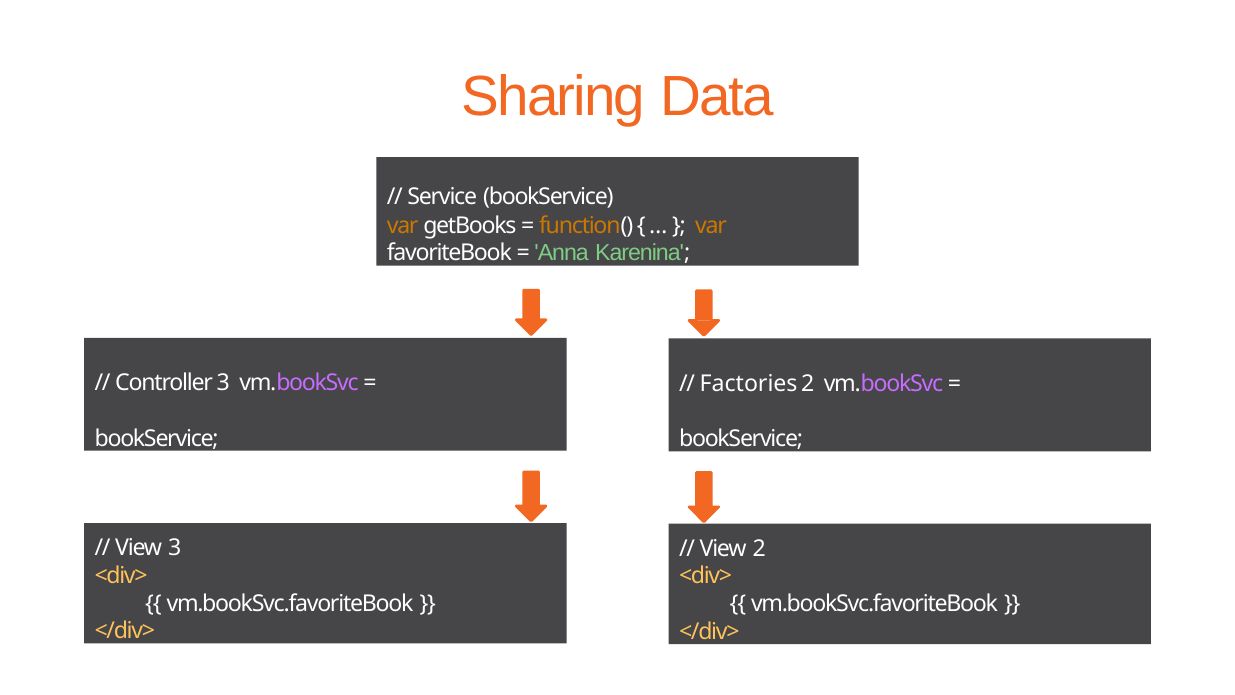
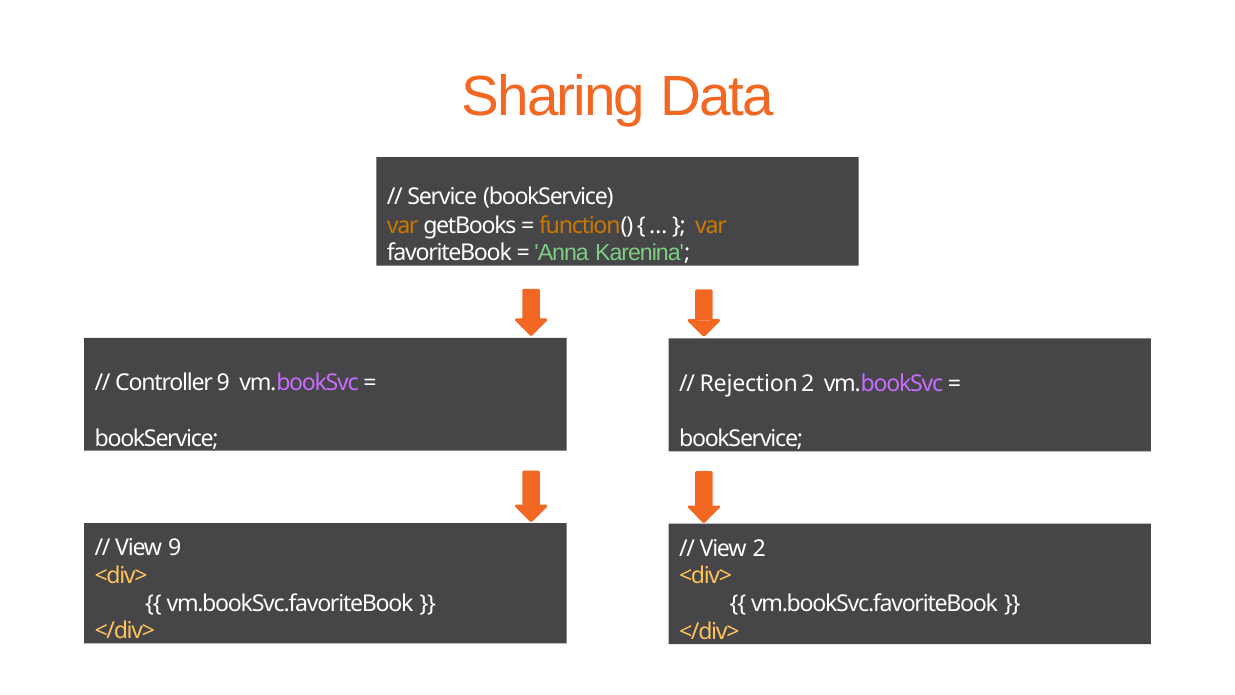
Controller 3: 3 -> 9
Factories: Factories -> Rejection
View 3: 3 -> 9
